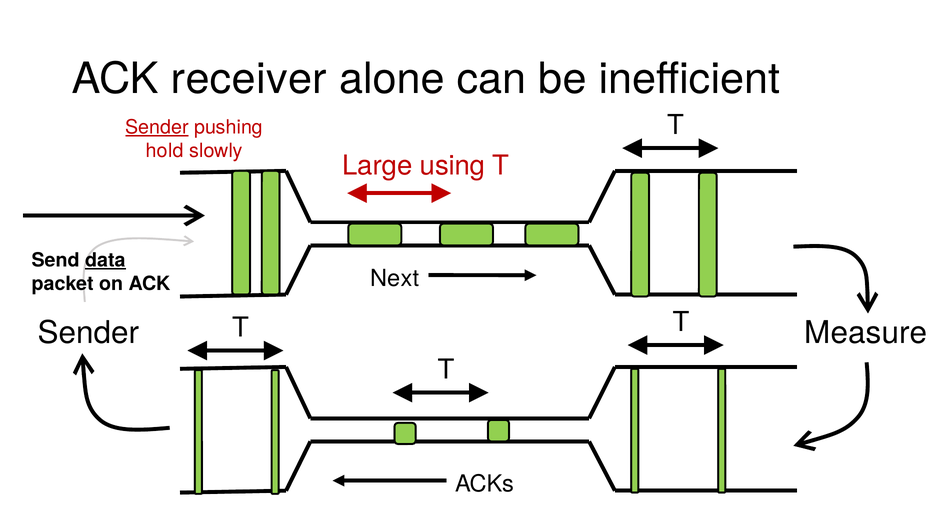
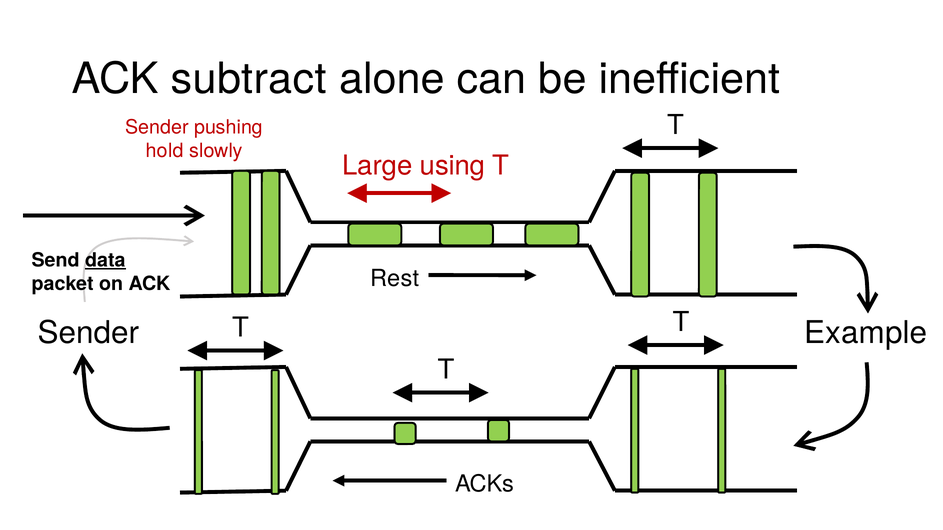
receiver: receiver -> subtract
Sender at (157, 127) underline: present -> none
Next: Next -> Rest
Measure: Measure -> Example
